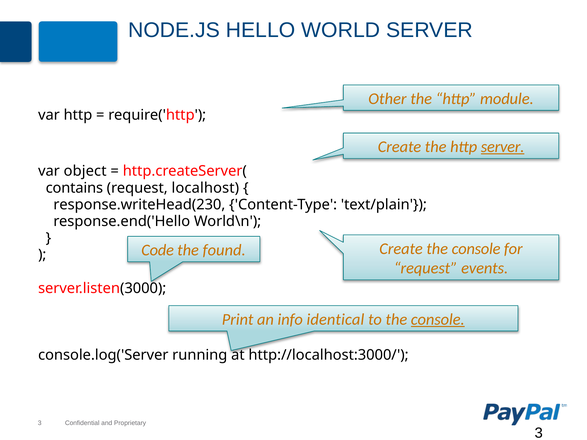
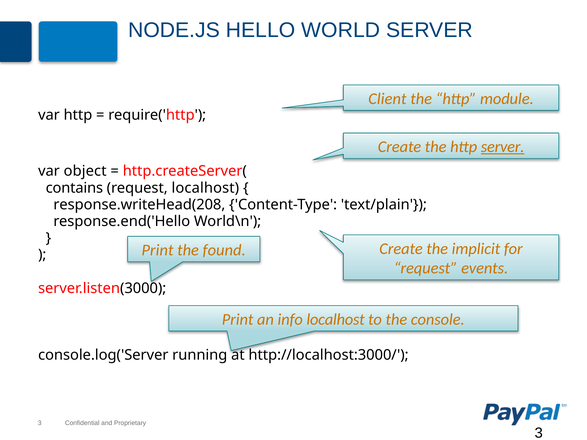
Other: Other -> Client
response.writeHead(230: response.writeHead(230 -> response.writeHead(208
Create the console: console -> implicit
Code at (158, 250): Code -> Print
info identical: identical -> localhost
console at (438, 320) underline: present -> none
